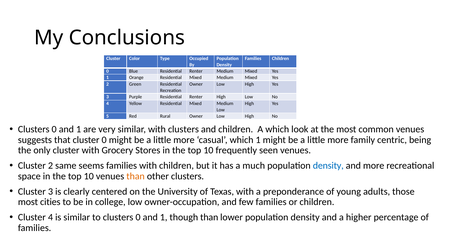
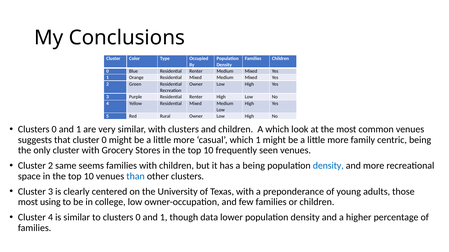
a much: much -> being
than at (136, 177) colour: orange -> blue
cities: cities -> using
though than: than -> data
